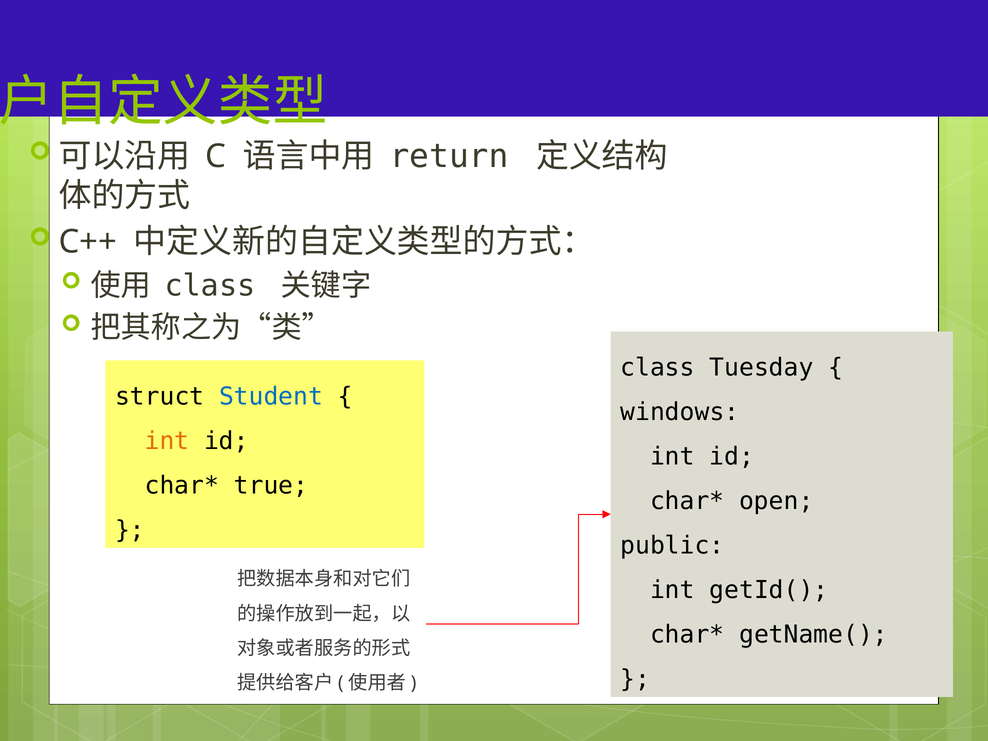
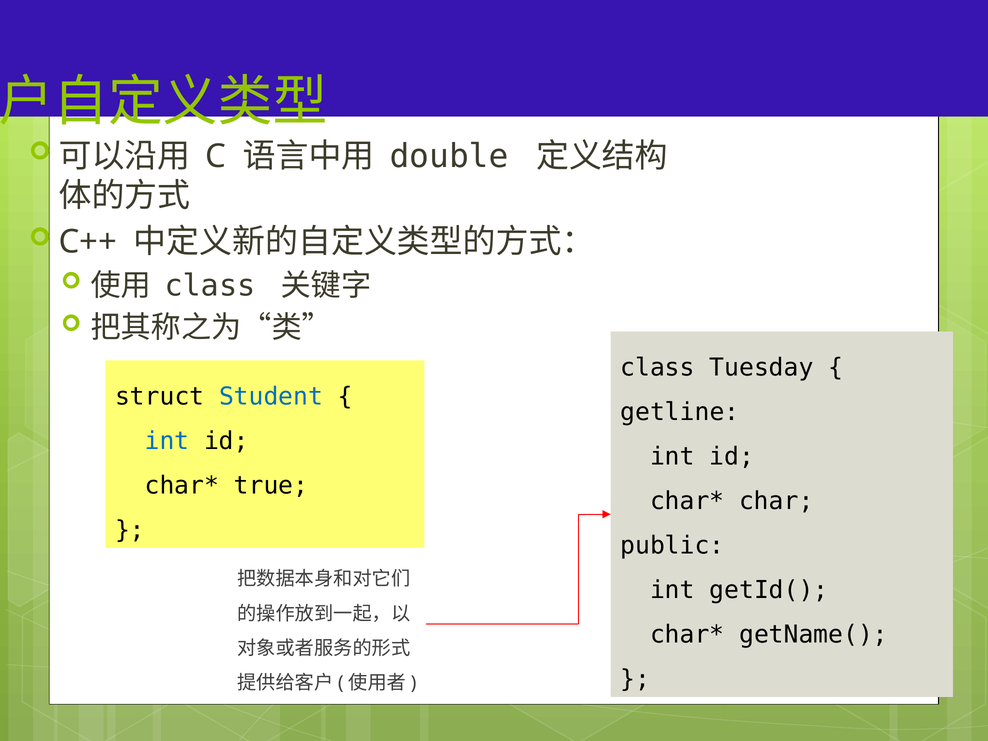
return: return -> double
windows: windows -> getline
int at (167, 441) colour: orange -> blue
open: open -> char
